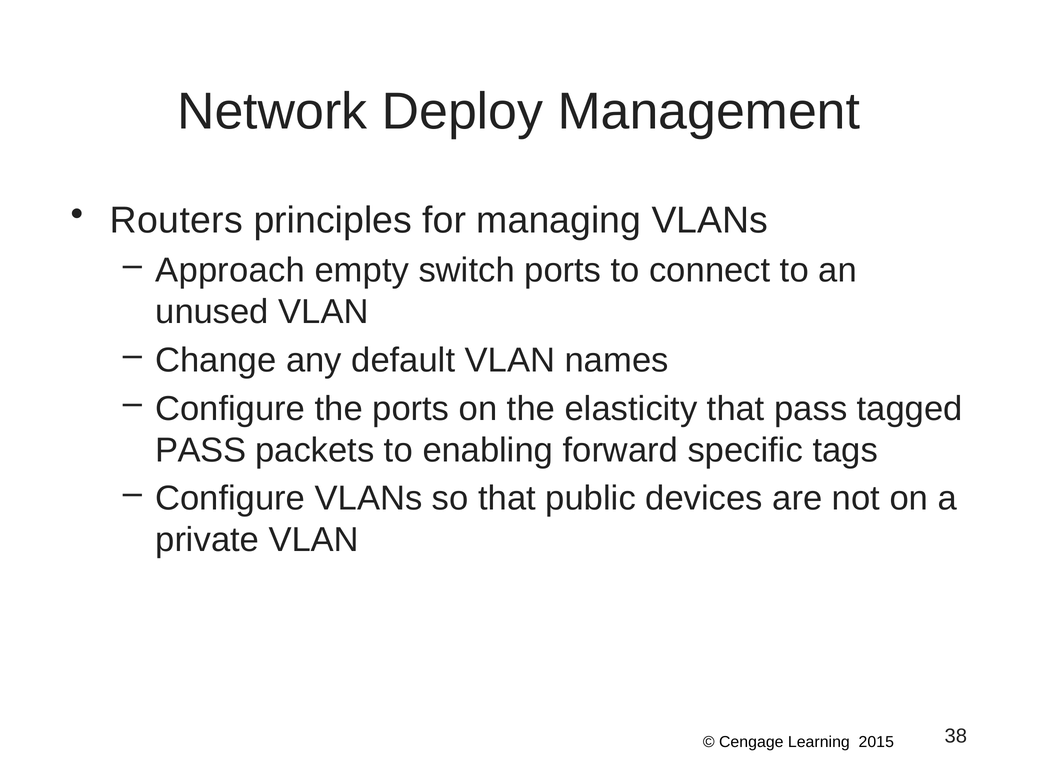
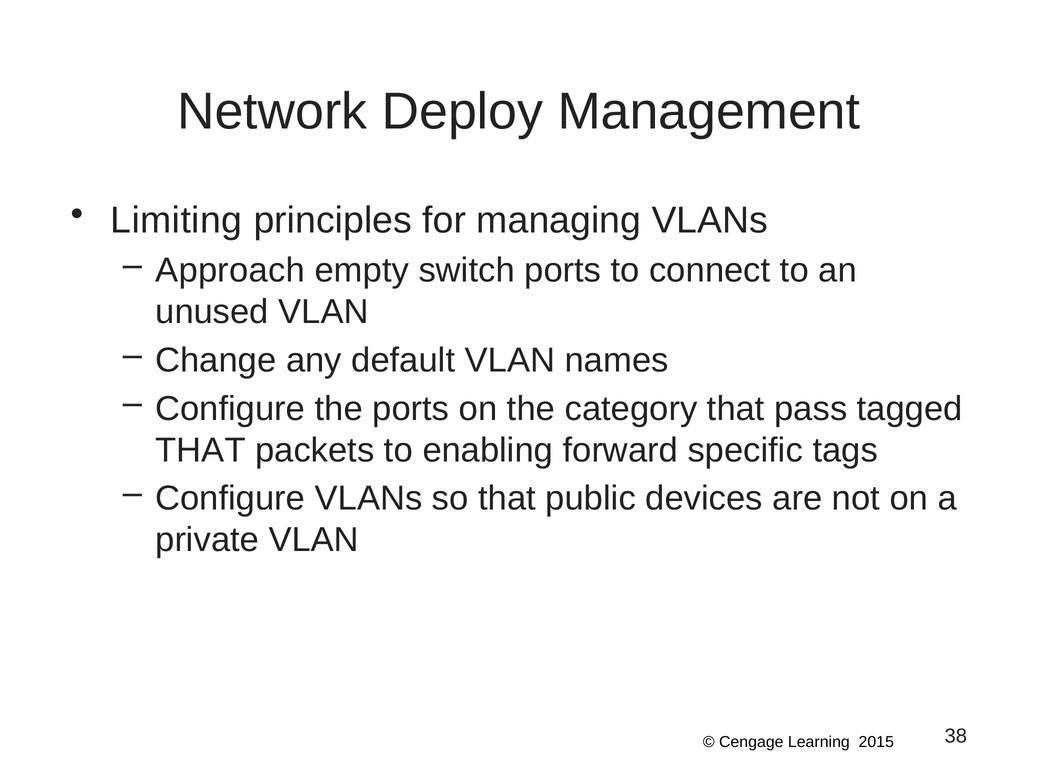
Routers: Routers -> Limiting
elasticity: elasticity -> category
PASS at (201, 450): PASS -> THAT
